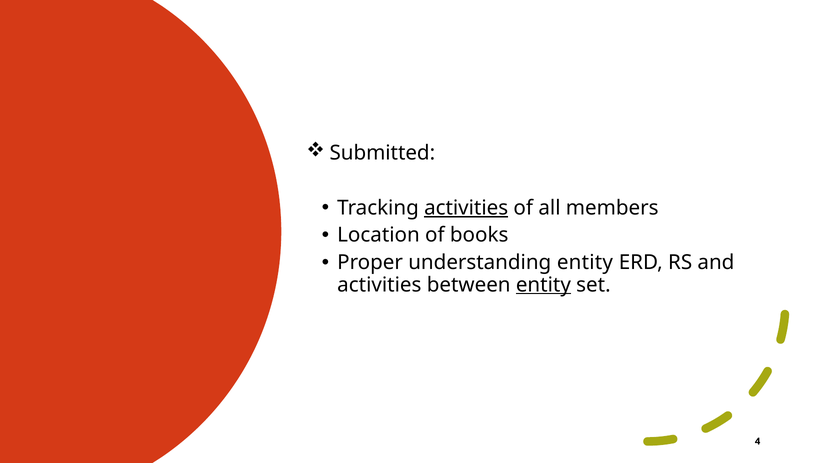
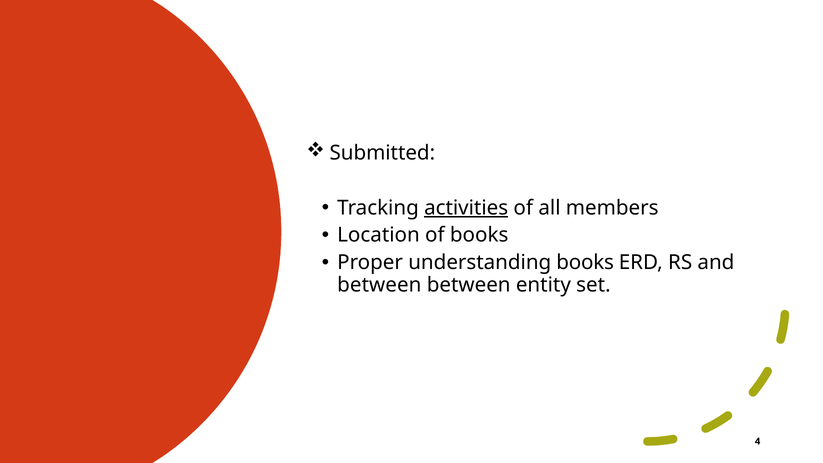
understanding entity: entity -> books
activities at (379, 285): activities -> between
entity at (543, 285) underline: present -> none
